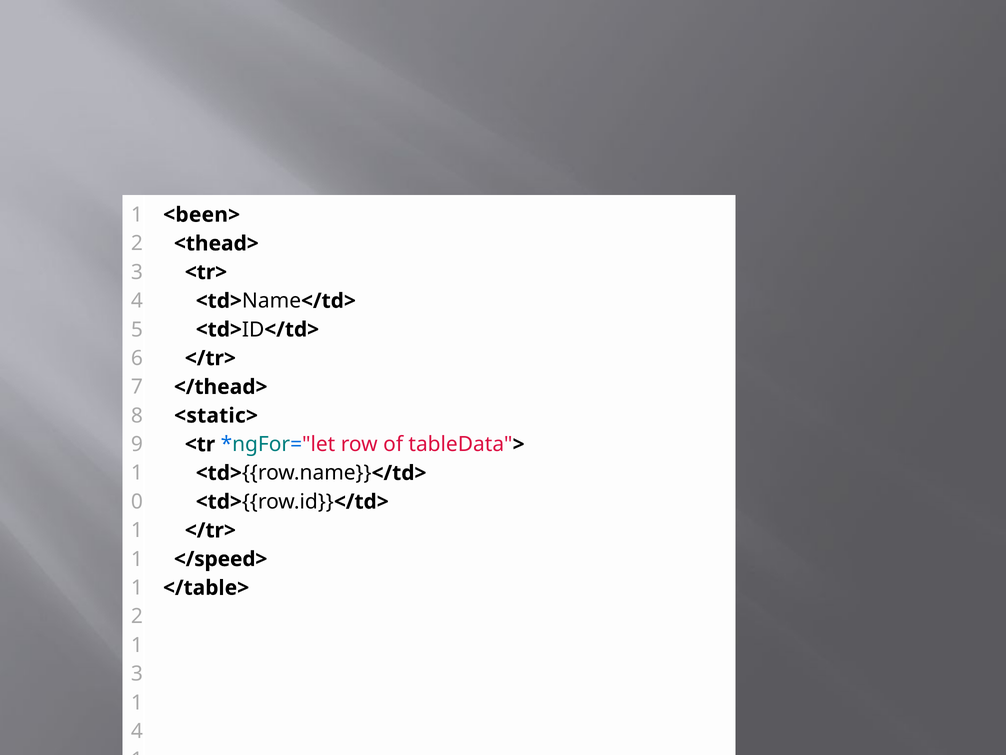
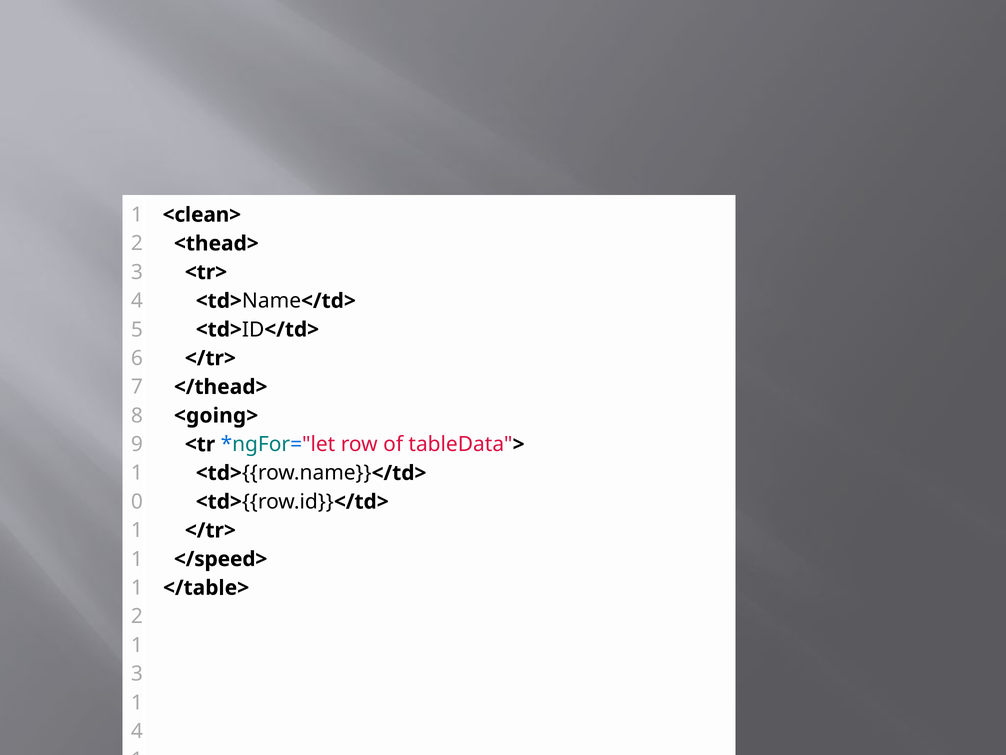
<been>: <been> -> <clean>
<static>: <static> -> <going>
